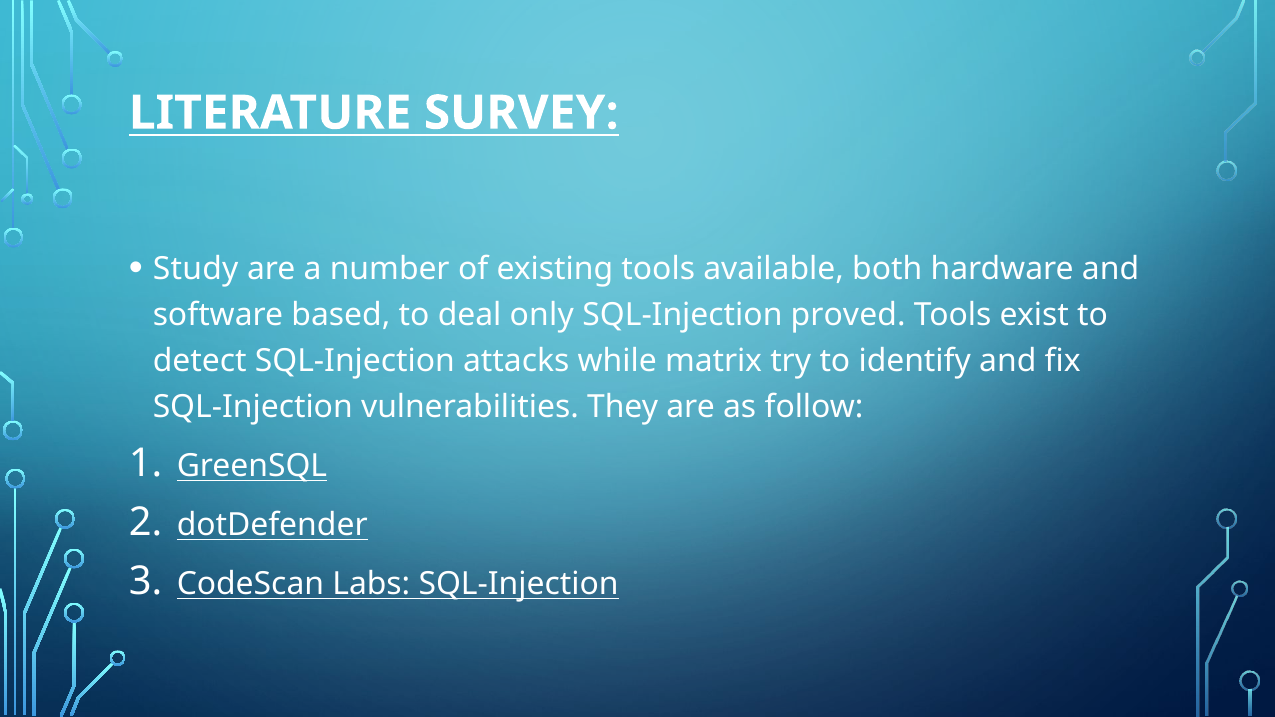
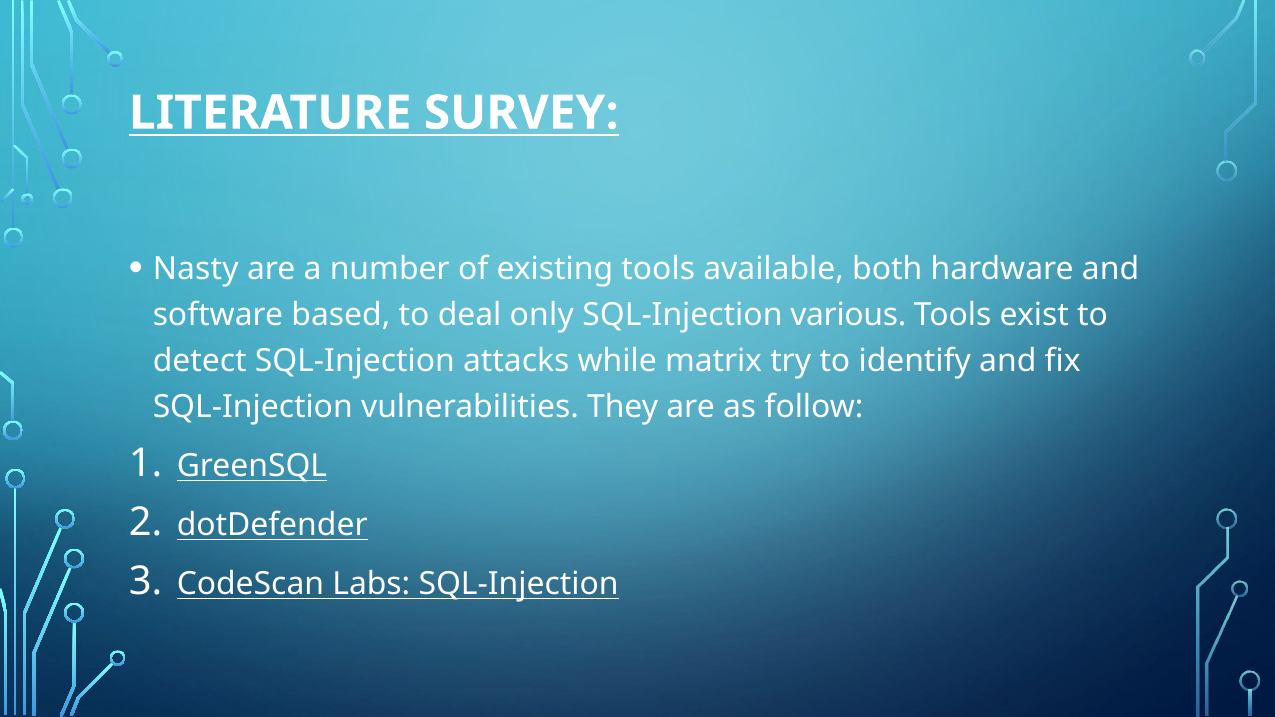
Study: Study -> Nasty
proved: proved -> various
